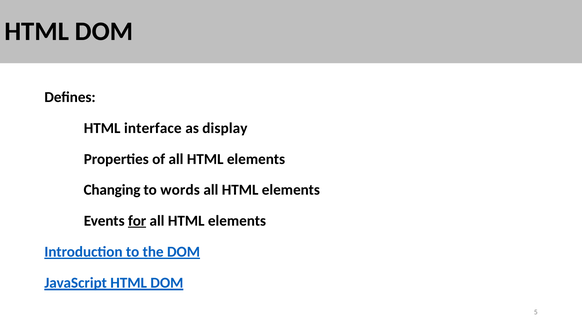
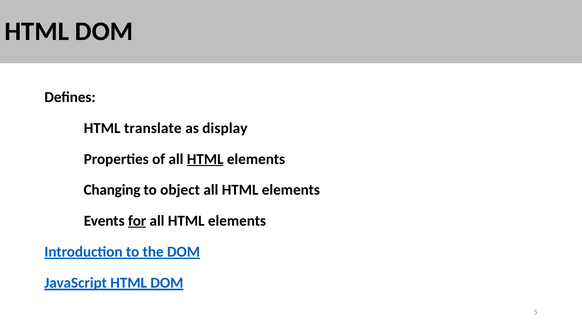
interface: interface -> translate
HTML at (205, 159) underline: none -> present
words: words -> object
